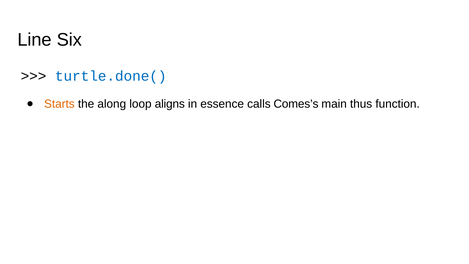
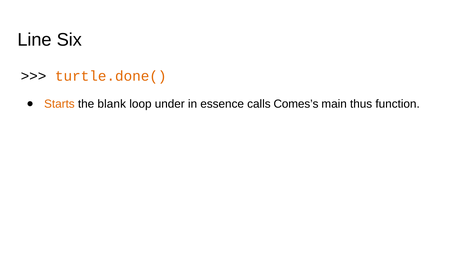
turtle.done( colour: blue -> orange
along: along -> blank
aligns: aligns -> under
